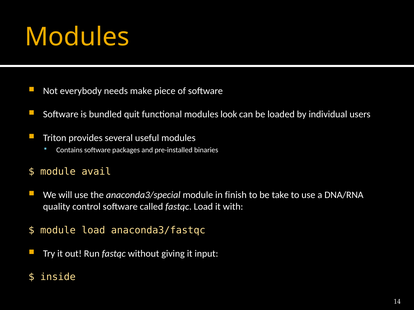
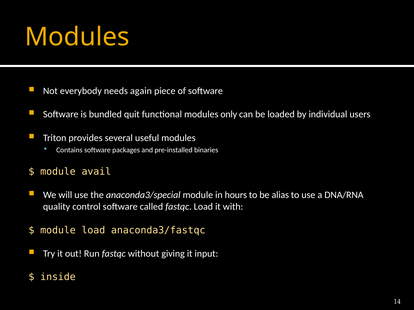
make: make -> again
look: look -> only
finish: finish -> hours
take: take -> alias
